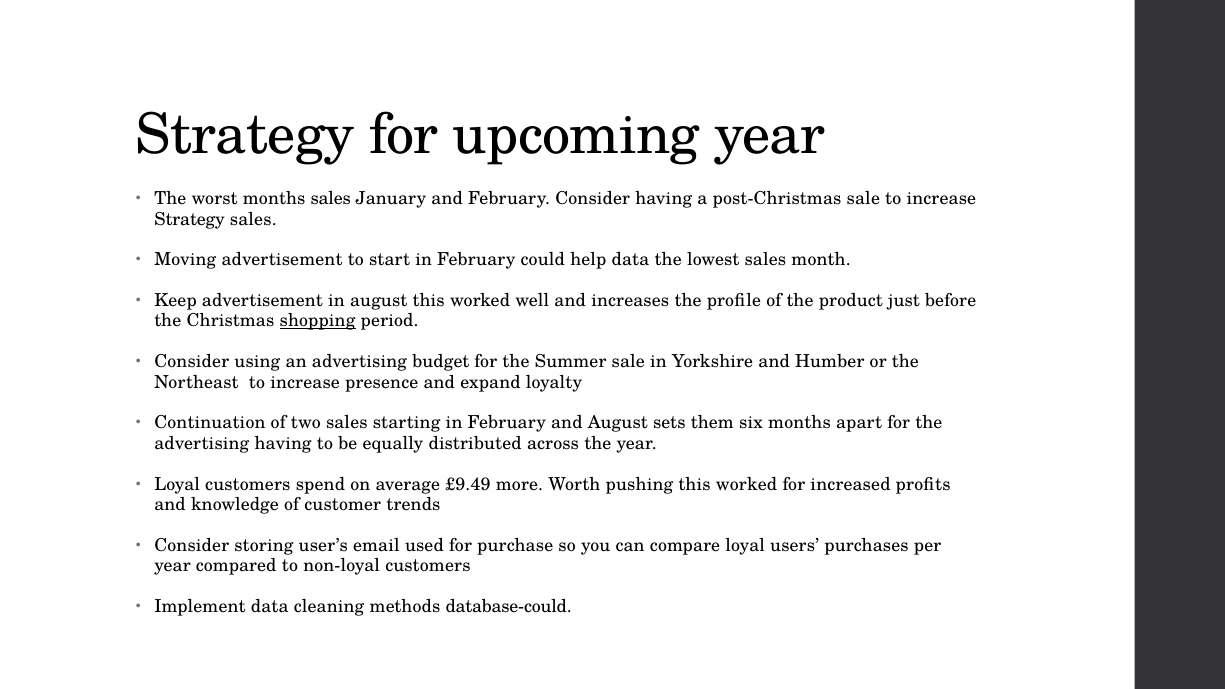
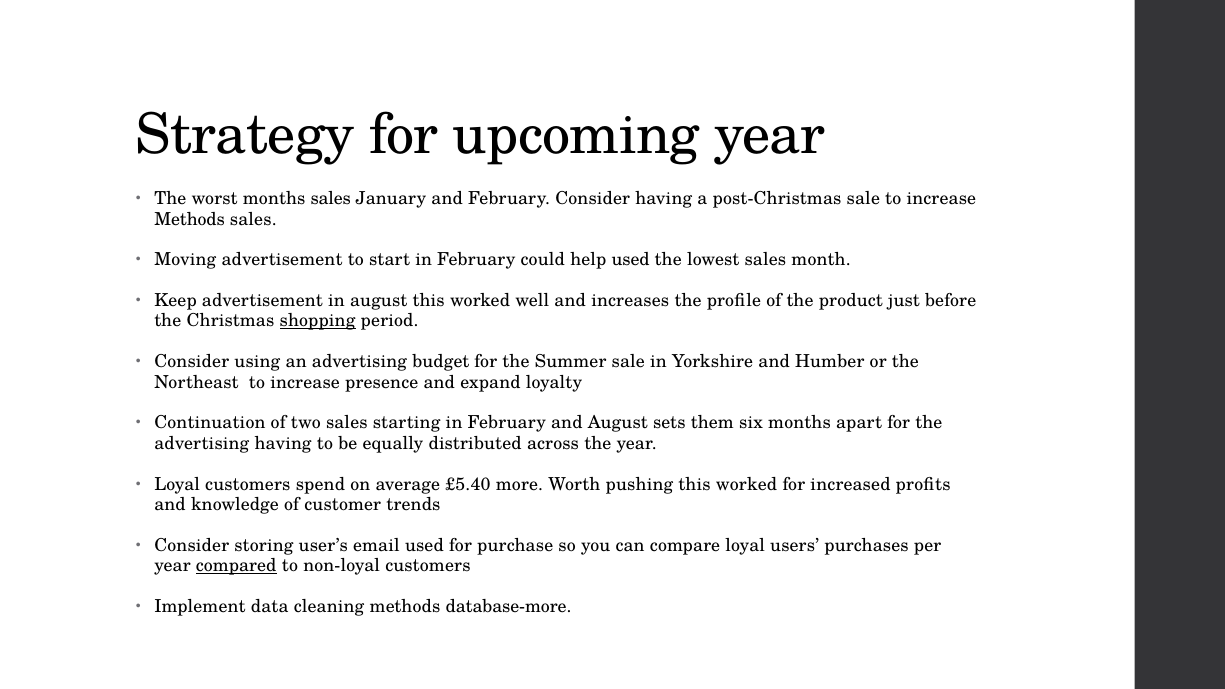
Strategy at (190, 219): Strategy -> Methods
help data: data -> used
£9.49: £9.49 -> £5.40
compared underline: none -> present
database-could: database-could -> database-more
